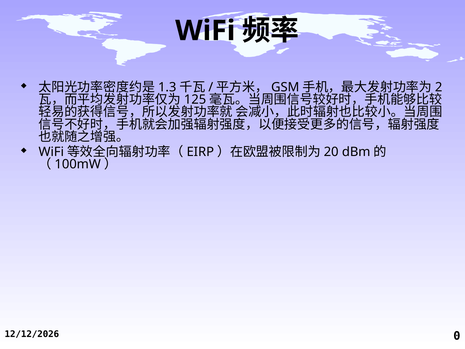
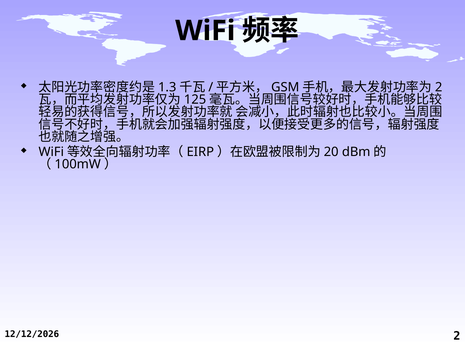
0 at (457, 336): 0 -> 2
